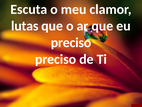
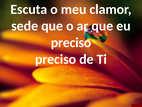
lutas: lutas -> sede
